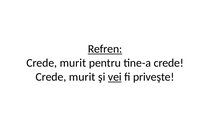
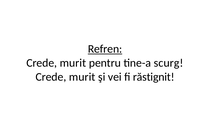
tine-a crede: crede -> scurg
vei underline: present -> none
priveşte: priveşte -> răstignit
